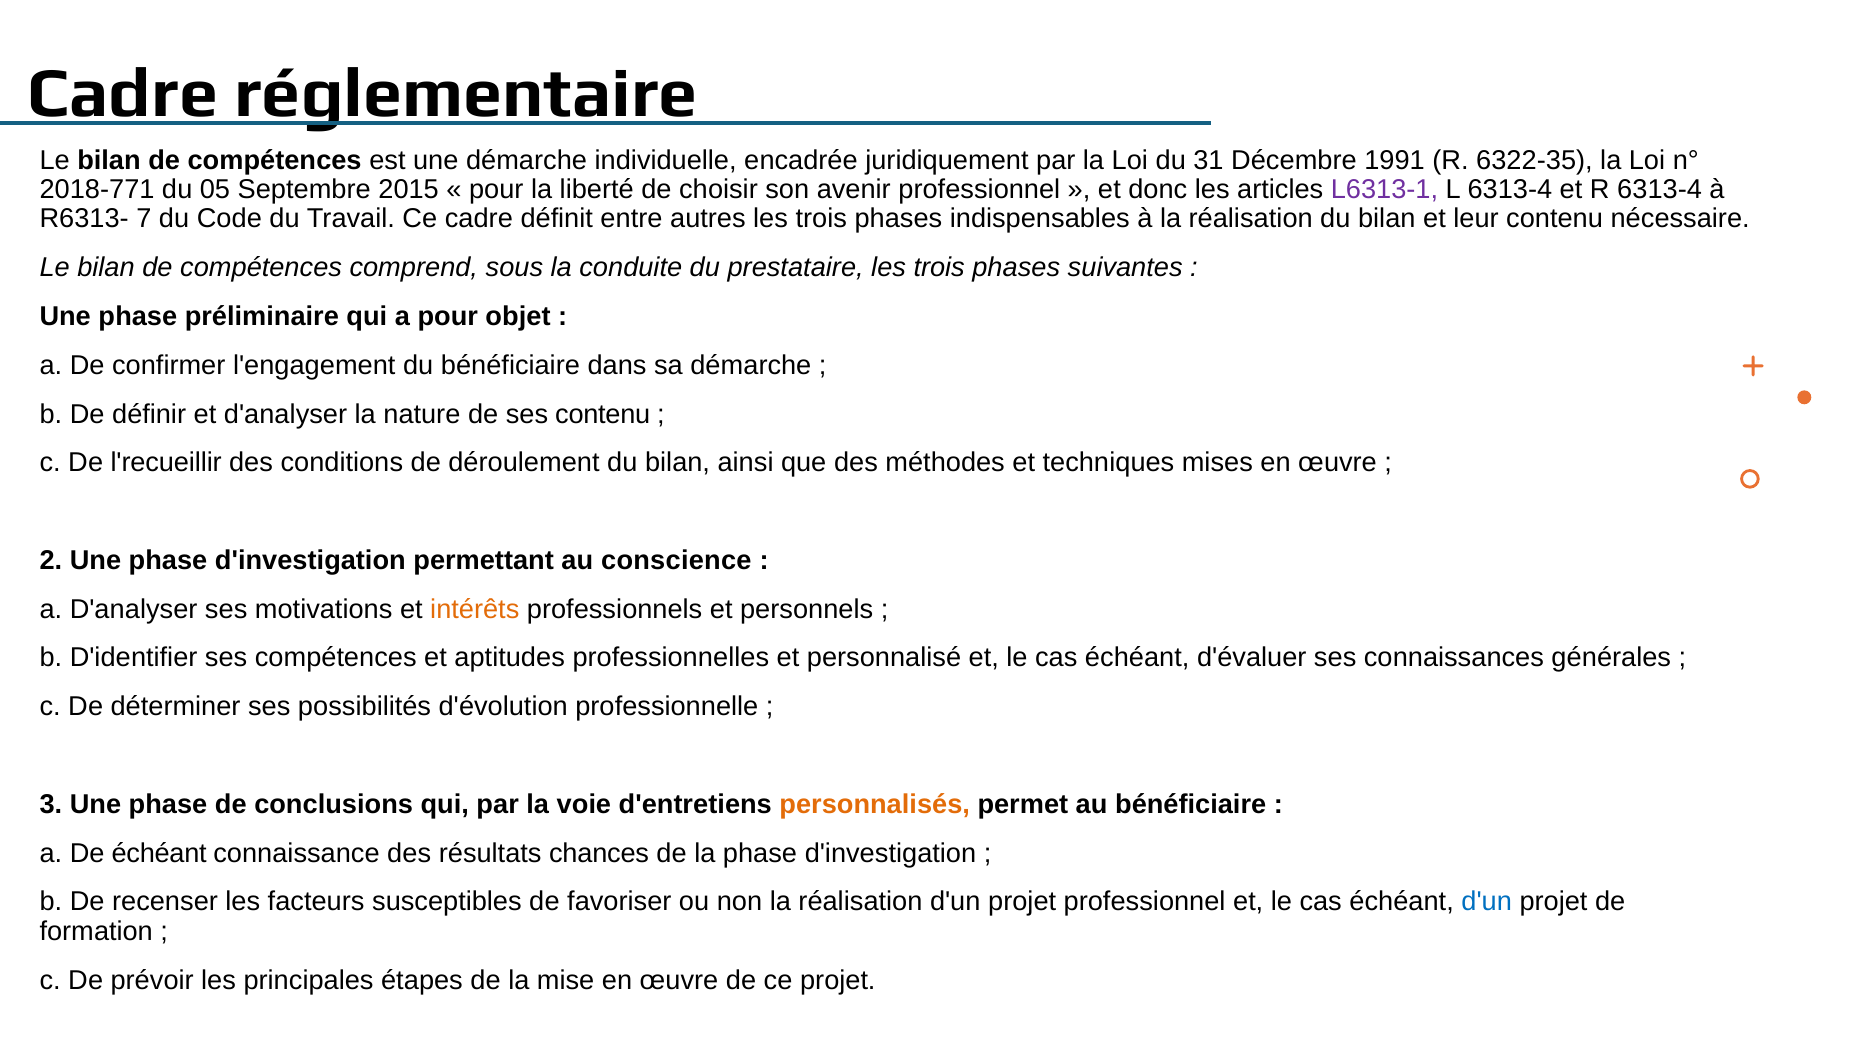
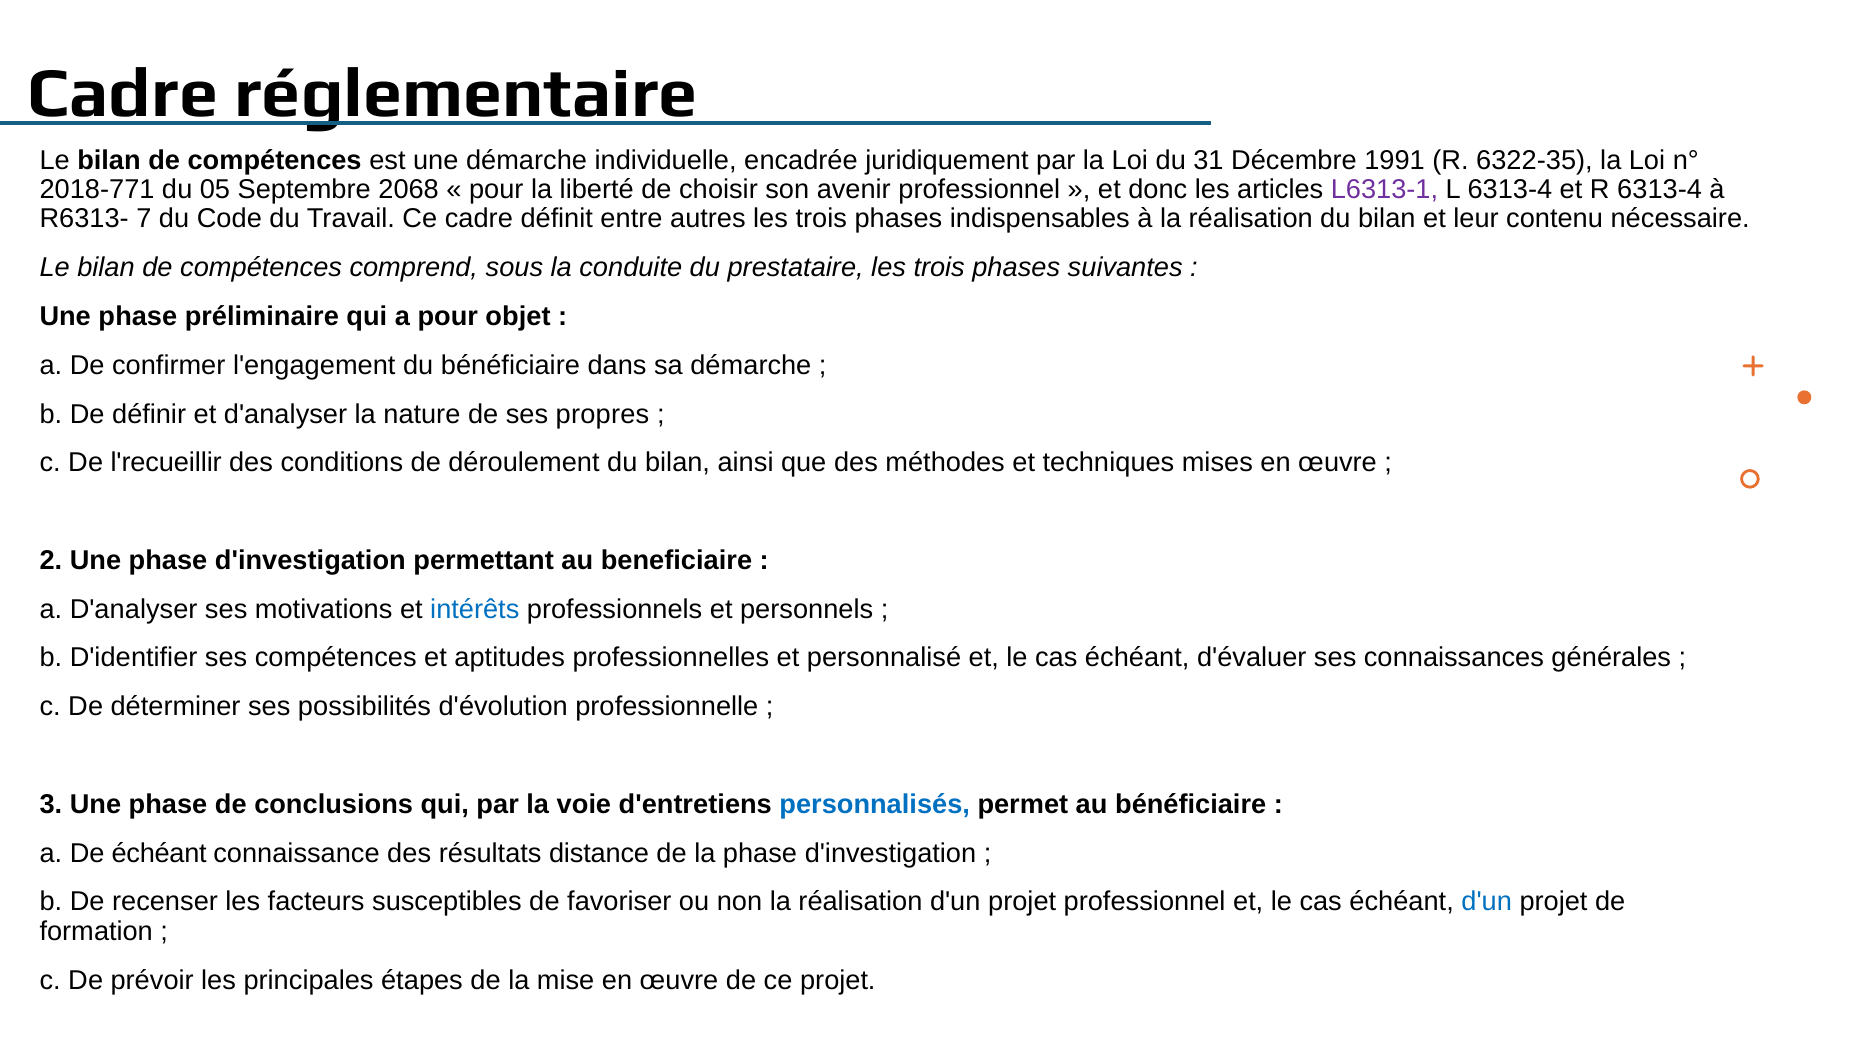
2015: 2015 -> 2068
ses contenu: contenu -> propres
conscience: conscience -> beneficiaire
intérêts colour: orange -> blue
personnalisés colour: orange -> blue
chances: chances -> distance
